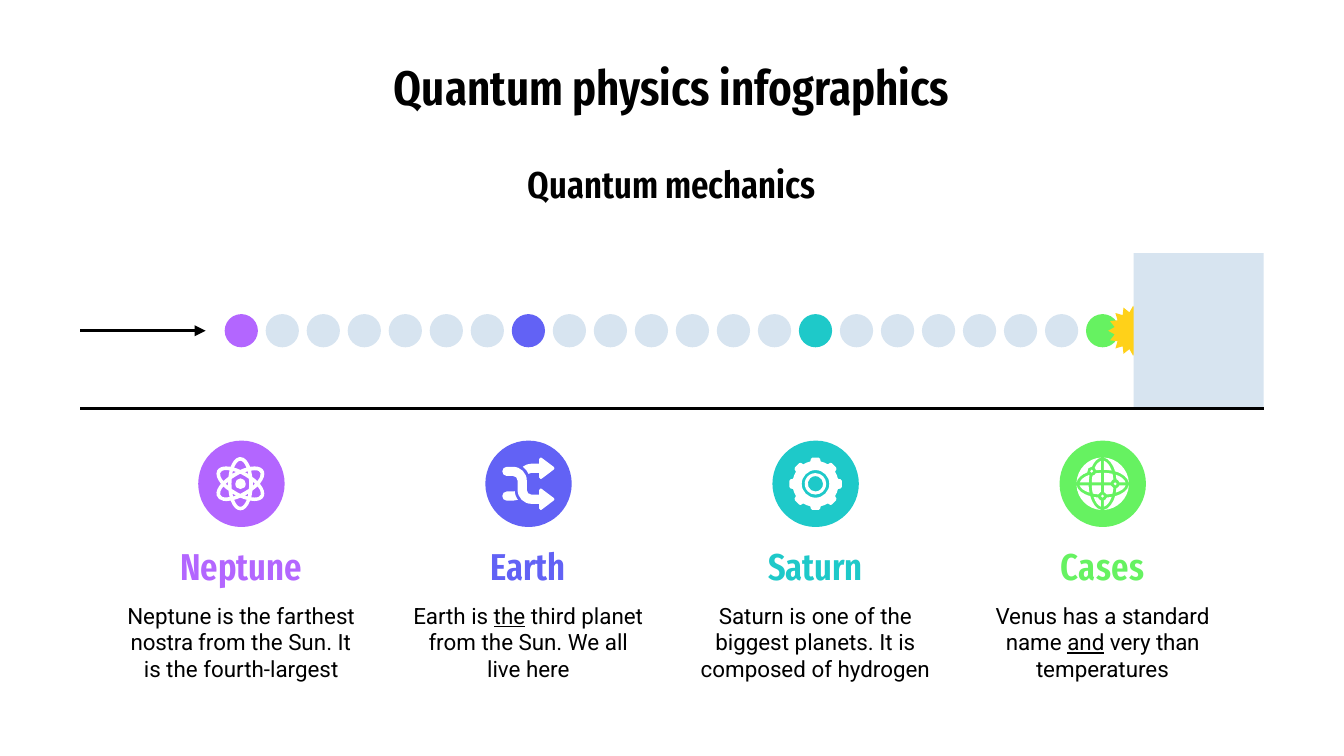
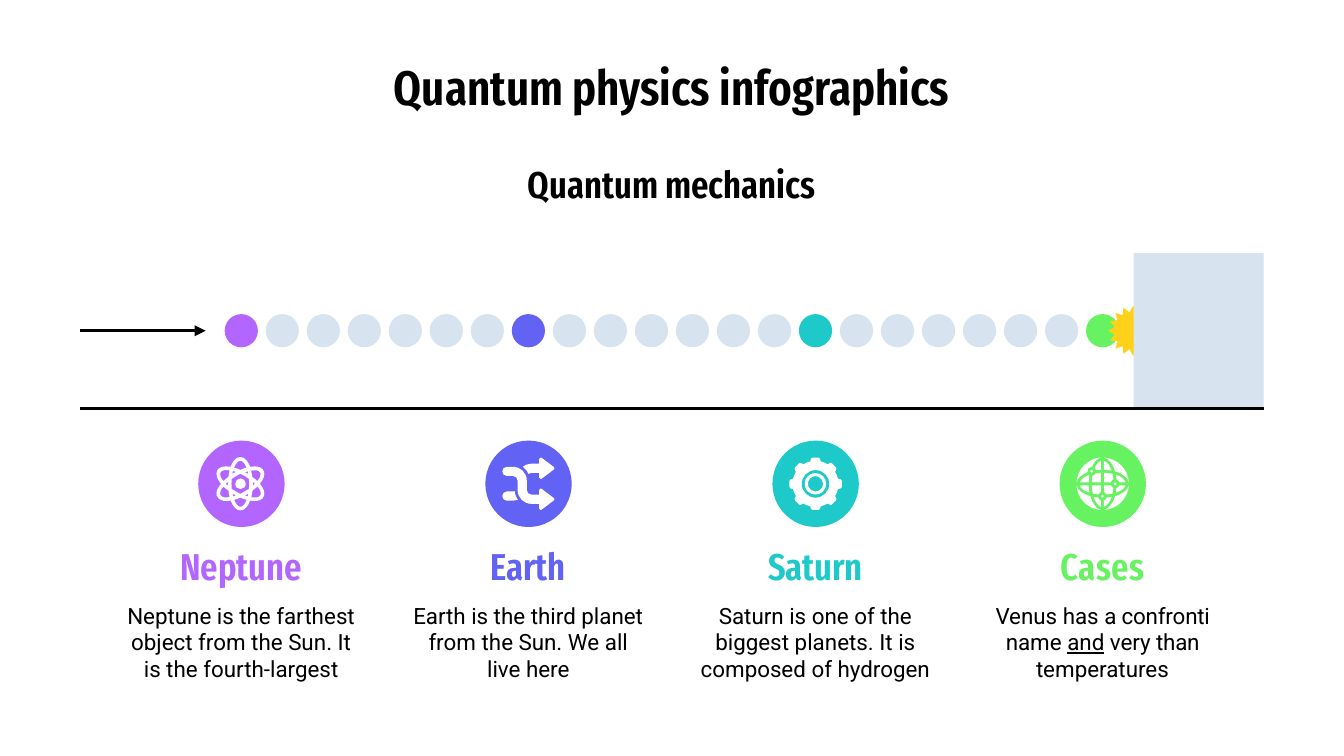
the at (509, 617) underline: present -> none
standard: standard -> confronti
nostra: nostra -> object
